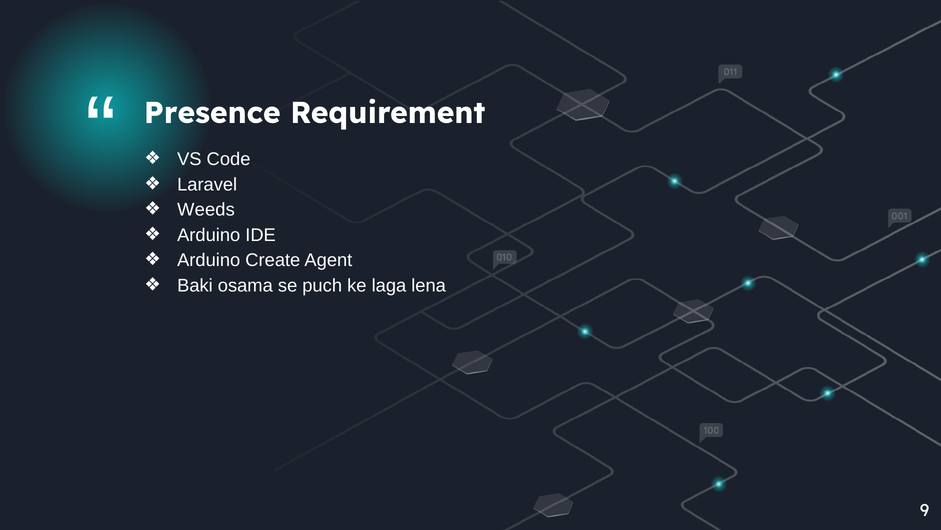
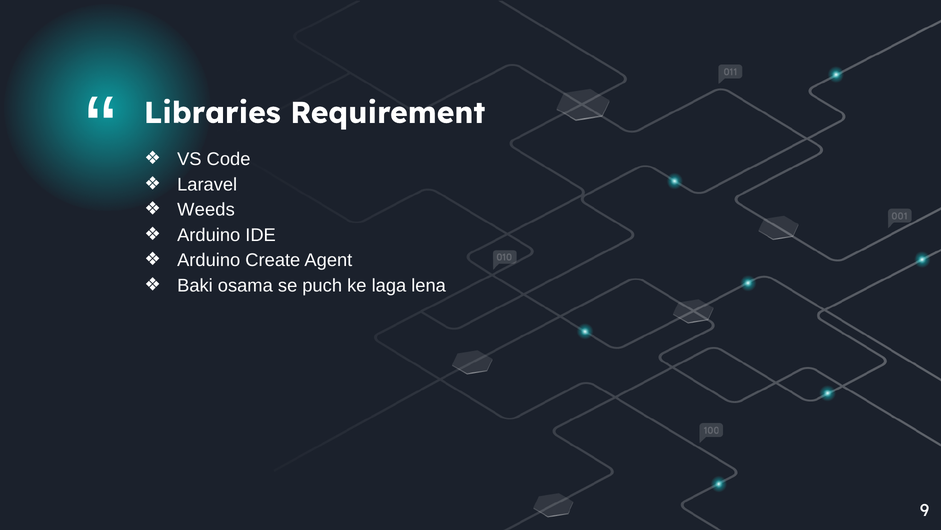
Presence: Presence -> Libraries
